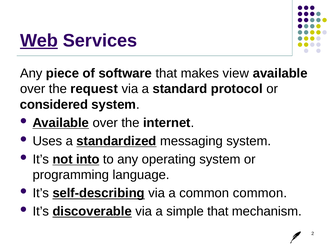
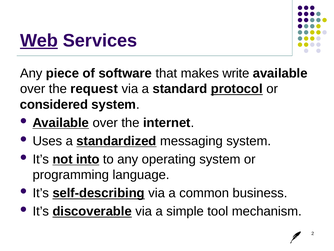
view: view -> write
protocol underline: none -> present
common common: common -> business
simple that: that -> tool
